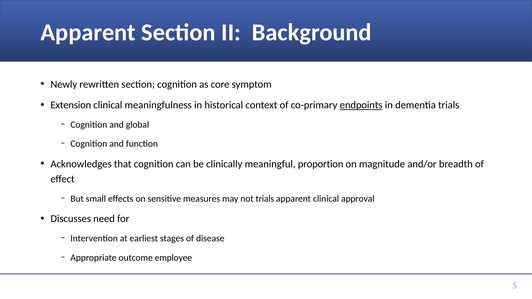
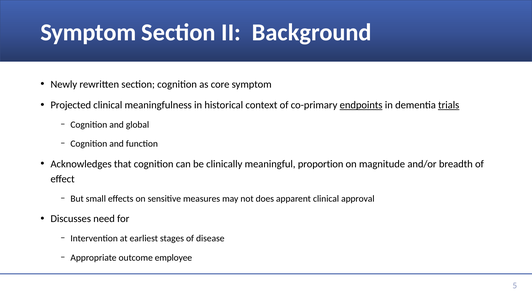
Apparent at (88, 32): Apparent -> Symptom
Extension: Extension -> Projected
trials at (449, 105) underline: none -> present
not trials: trials -> does
